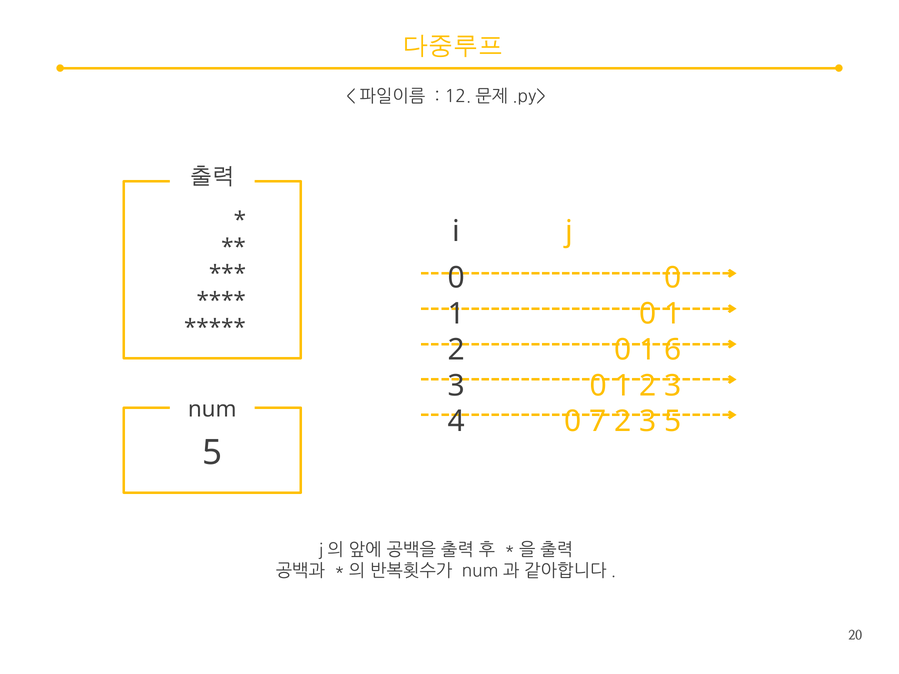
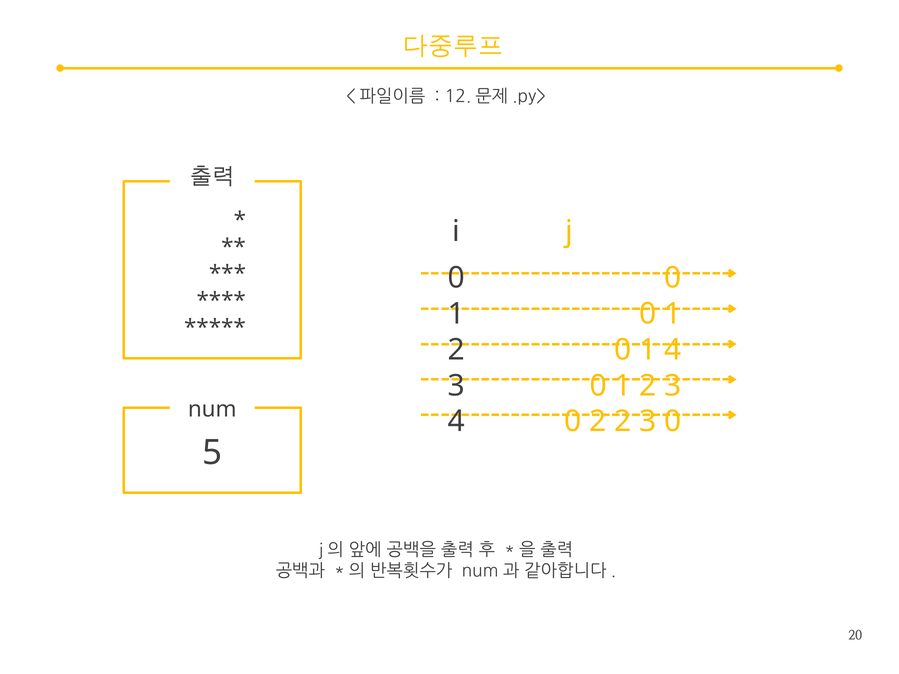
1 6: 6 -> 4
0 7: 7 -> 2
5 at (673, 422): 5 -> 0
